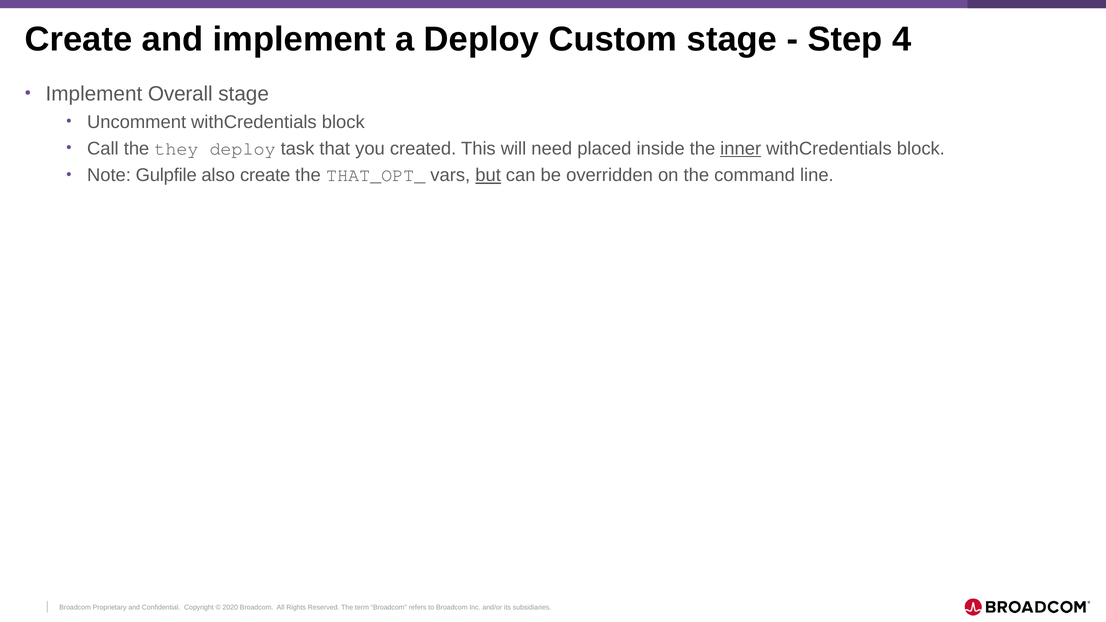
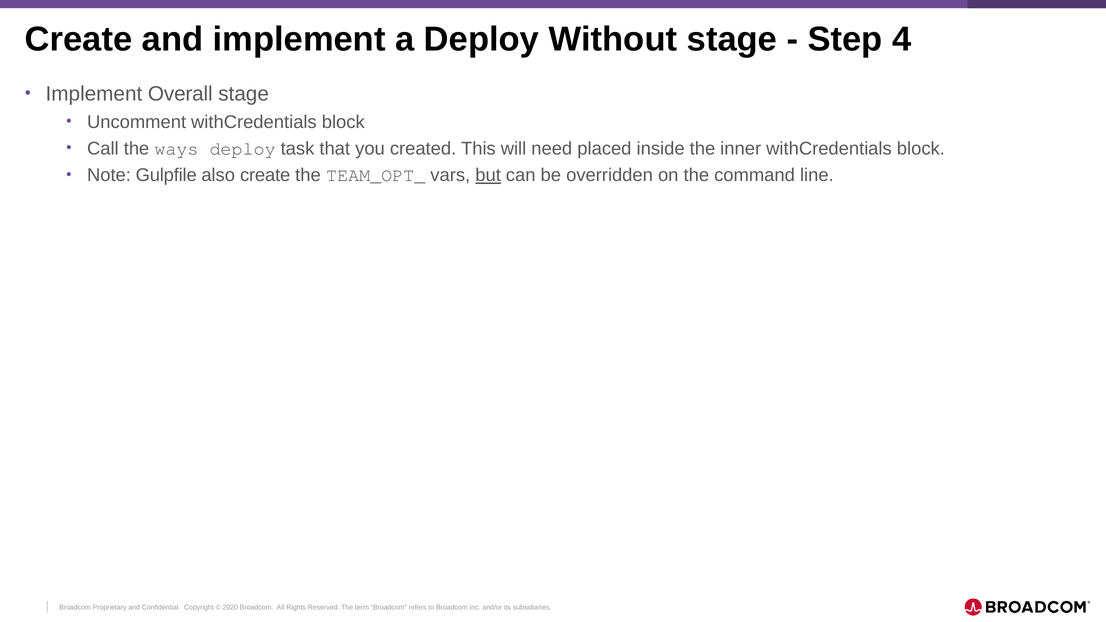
Custom: Custom -> Without
they: they -> ways
inner underline: present -> none
THAT_OPT_: THAT_OPT_ -> TEAM_OPT_
